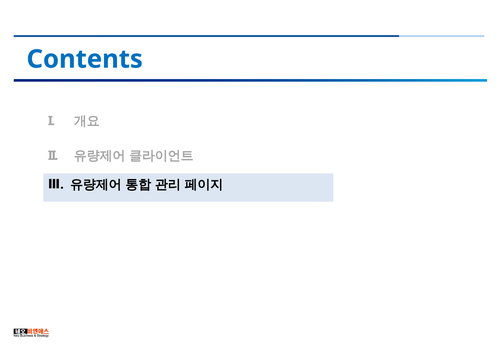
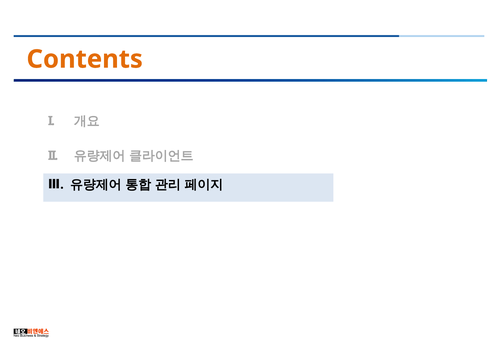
Contents colour: blue -> orange
